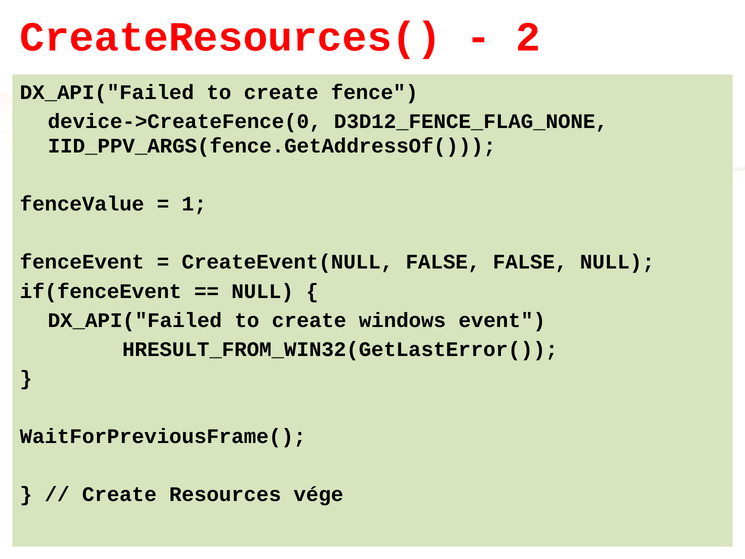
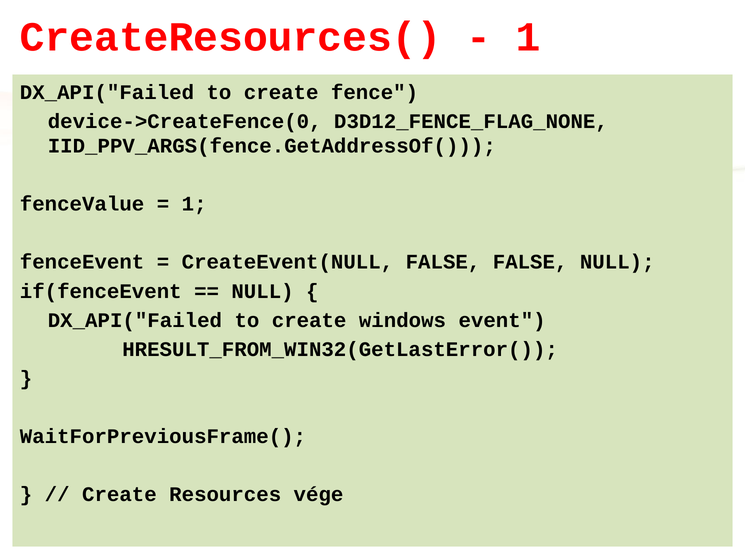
2 at (528, 37): 2 -> 1
